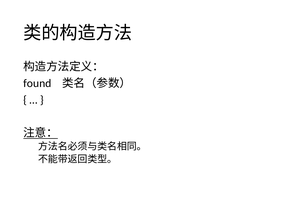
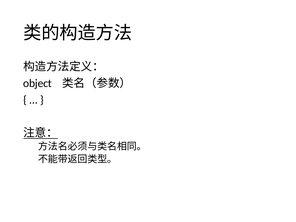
found: found -> object
